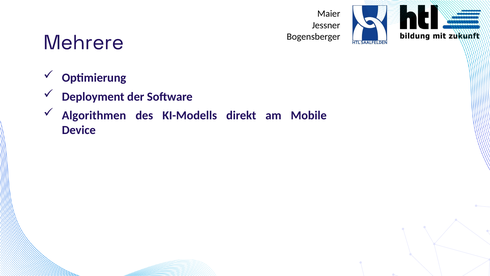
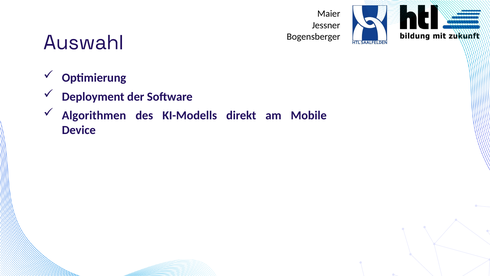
Mehrere: Mehrere -> Auswahl
